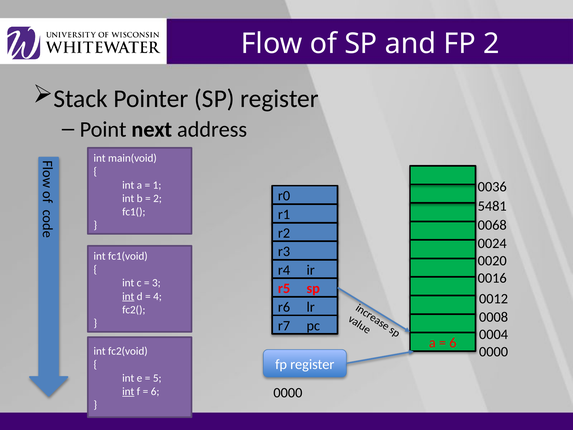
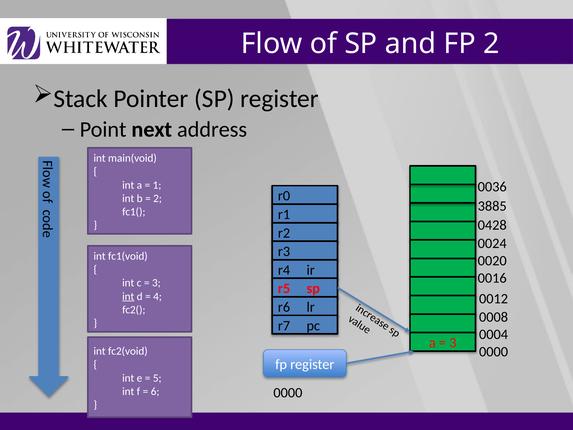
5481: 5481 -> 3885
0068: 0068 -> 0428
6 at (453, 343): 6 -> 3
int at (128, 391) underline: present -> none
